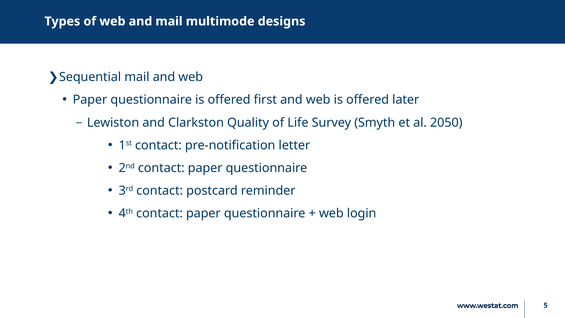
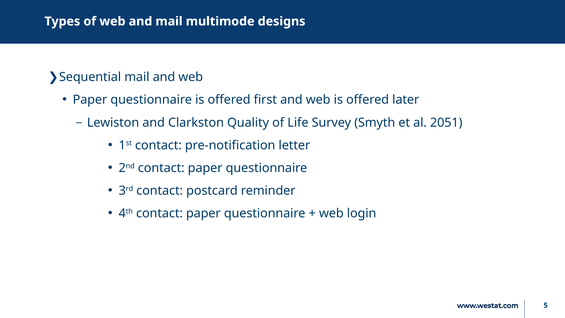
2050: 2050 -> 2051
